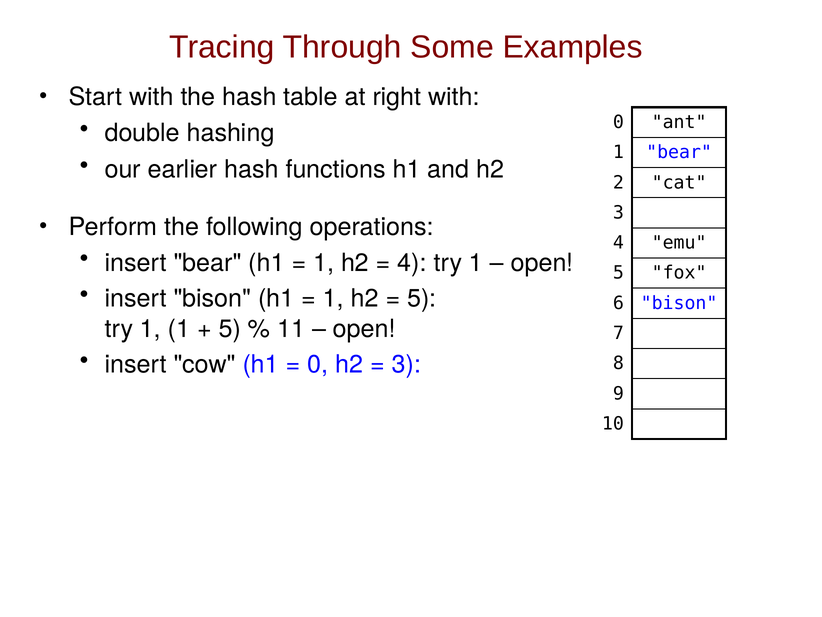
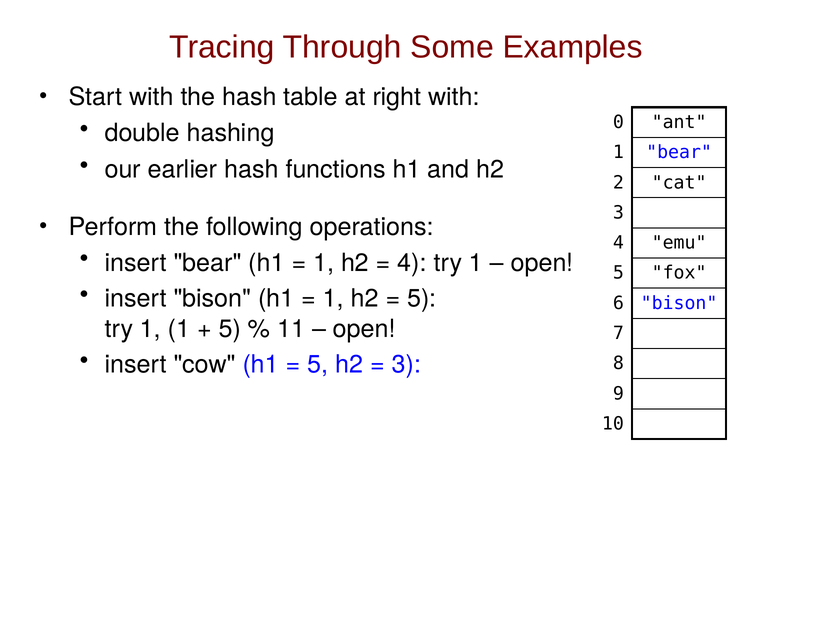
0 at (318, 364): 0 -> 5
